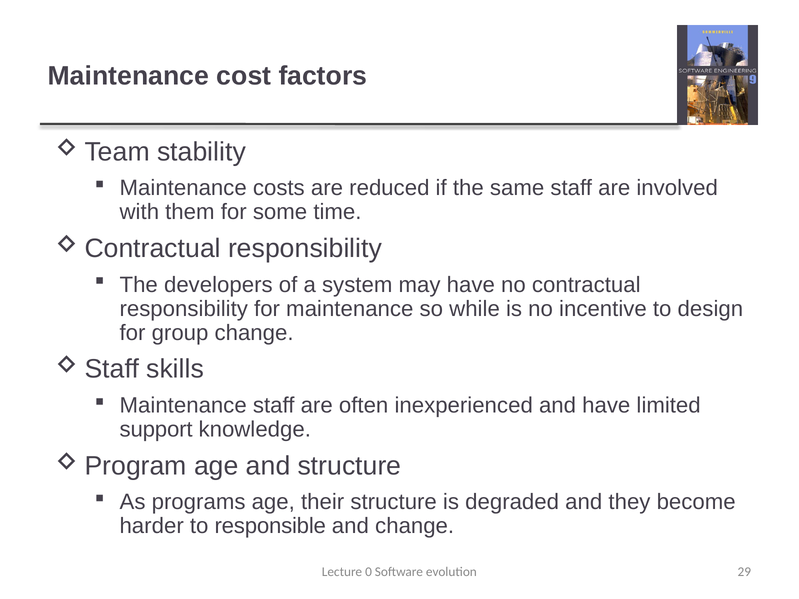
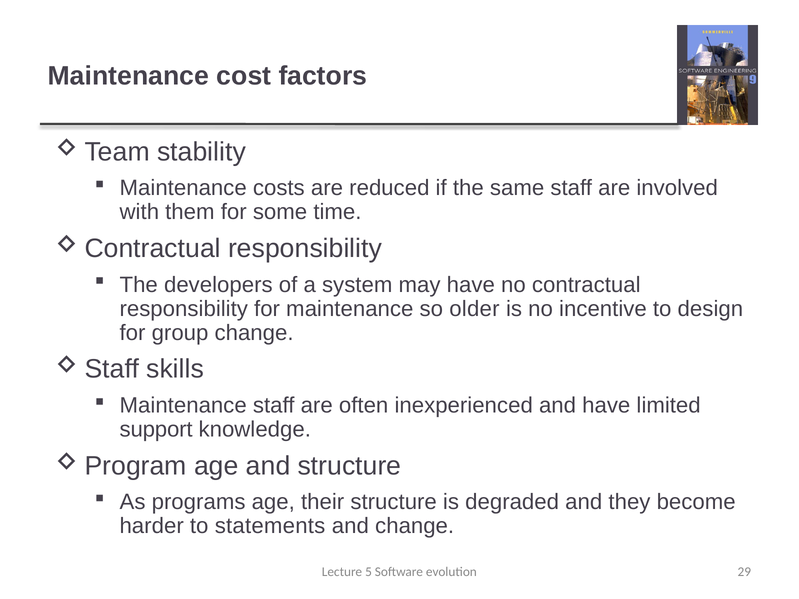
while: while -> older
responsible: responsible -> statements
0: 0 -> 5
